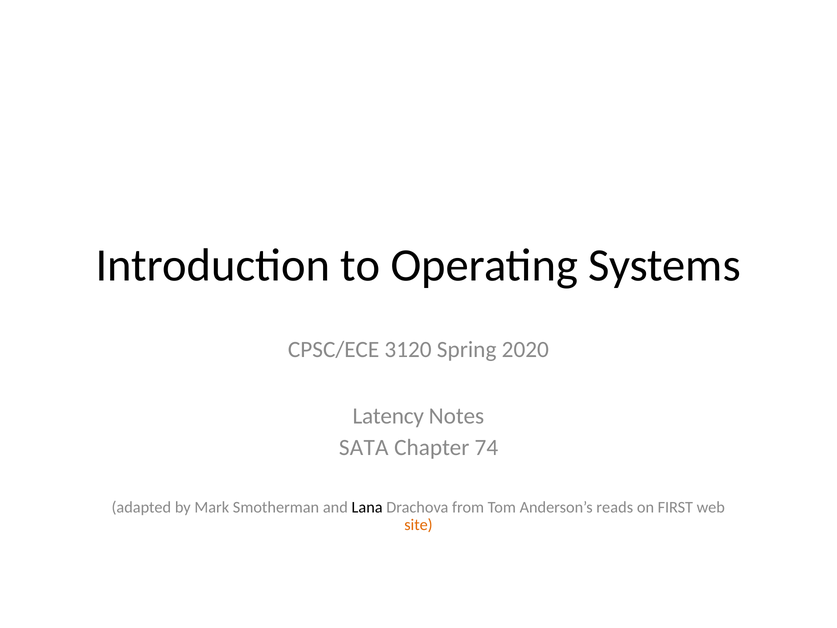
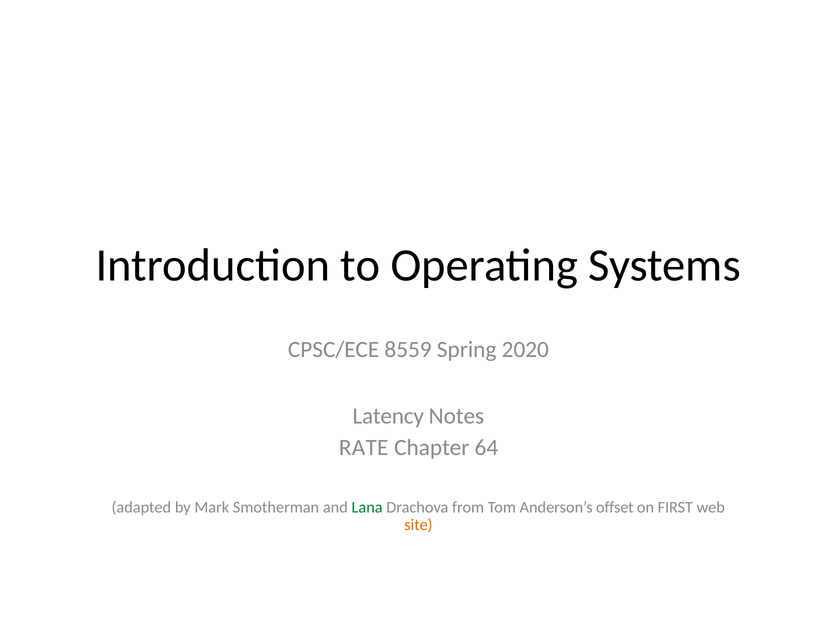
3120: 3120 -> 8559
SATA: SATA -> RATE
74: 74 -> 64
Lana colour: black -> green
reads: reads -> offset
